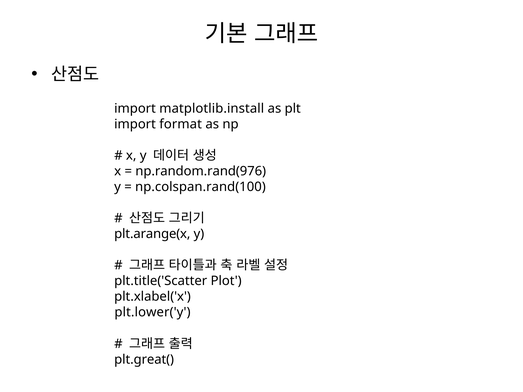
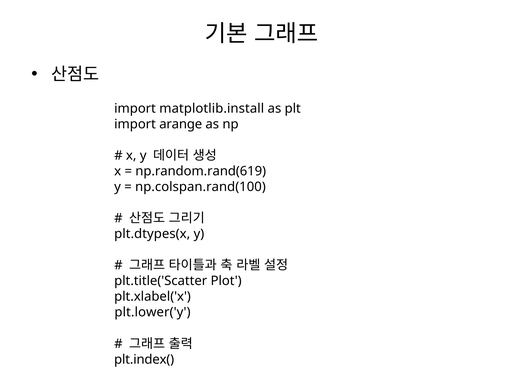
format: format -> arange
np.random.rand(976: np.random.rand(976 -> np.random.rand(619
plt.arange(x: plt.arange(x -> plt.dtypes(x
plt.great(: plt.great( -> plt.index(
